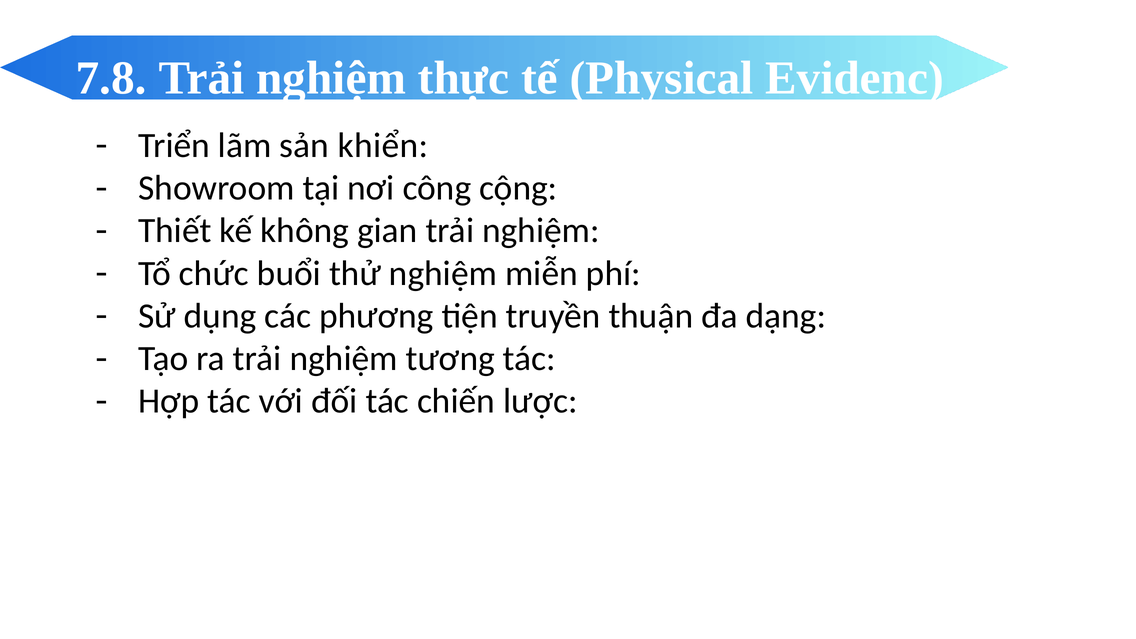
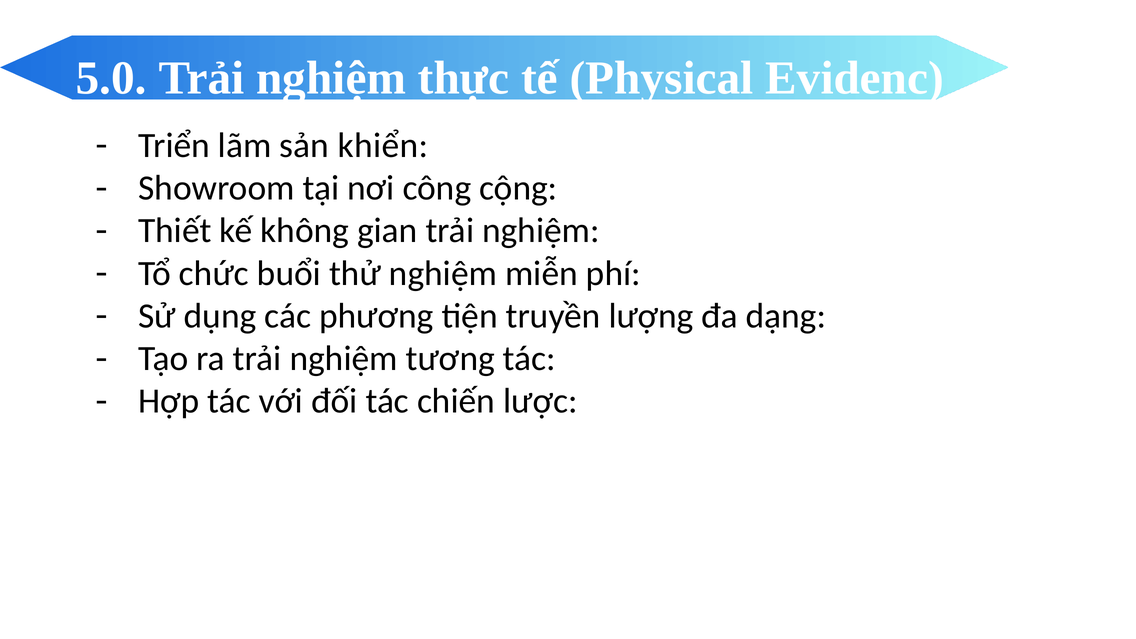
7.8: 7.8 -> 5.0
thuận: thuận -> lượng
